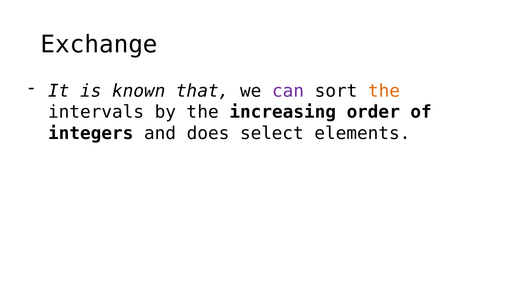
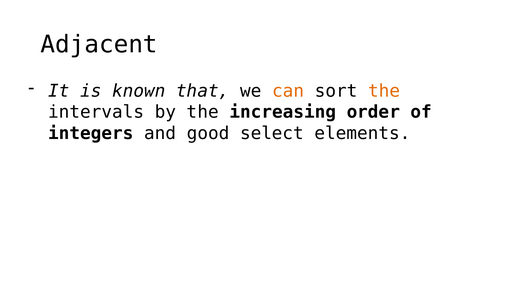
Exchange: Exchange -> Adjacent
can colour: purple -> orange
does: does -> good
